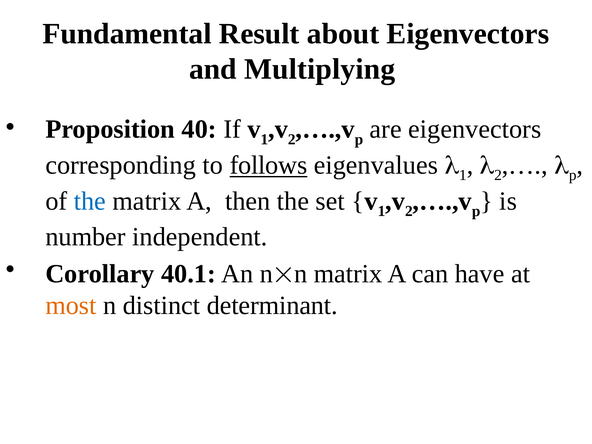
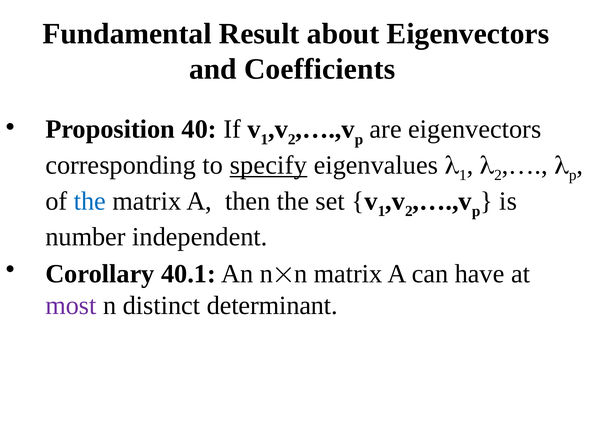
Multiplying: Multiplying -> Coefficients
follows: follows -> specify
most colour: orange -> purple
